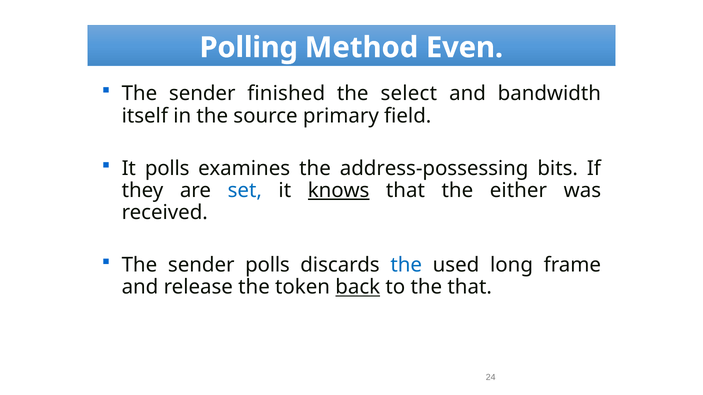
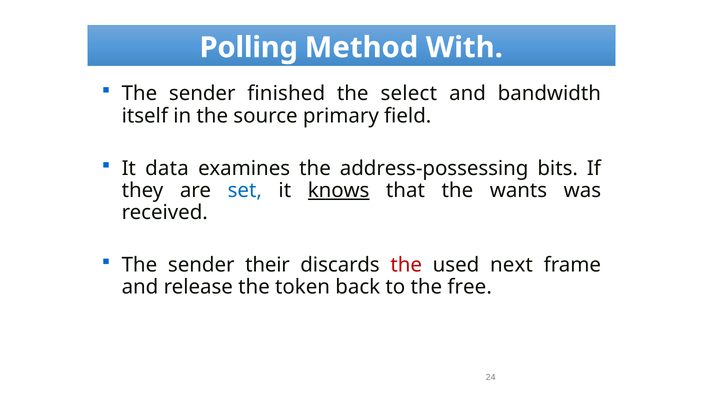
Even: Even -> With
It polls: polls -> data
either: either -> wants
sender polls: polls -> their
the at (406, 265) colour: blue -> red
long: long -> next
back underline: present -> none
the that: that -> free
